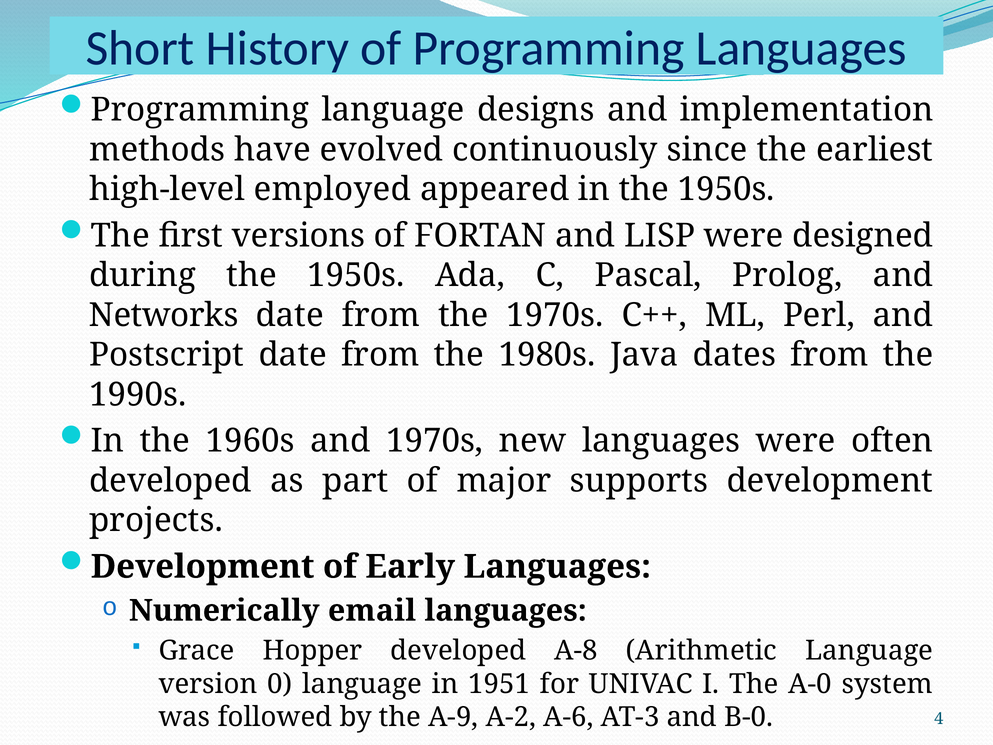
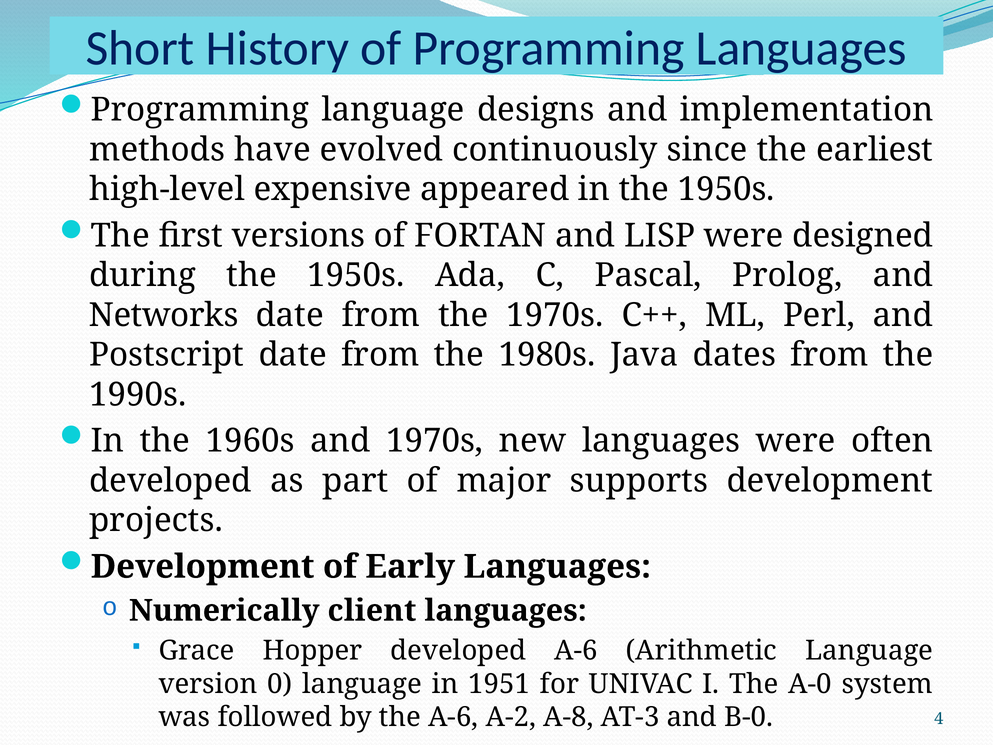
employed: employed -> expensive
email: email -> client
developed A-8: A-8 -> A-6
the A-9: A-9 -> A-6
A-6: A-6 -> A-8
